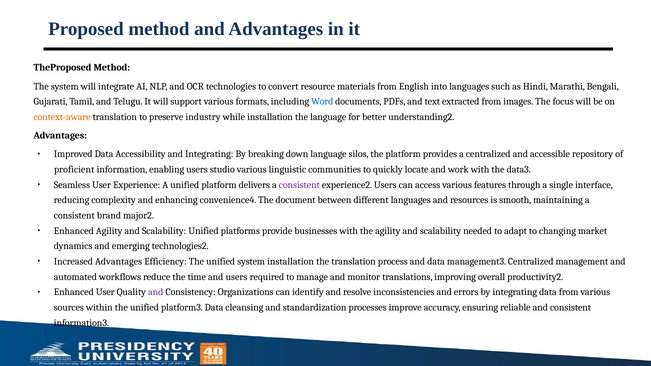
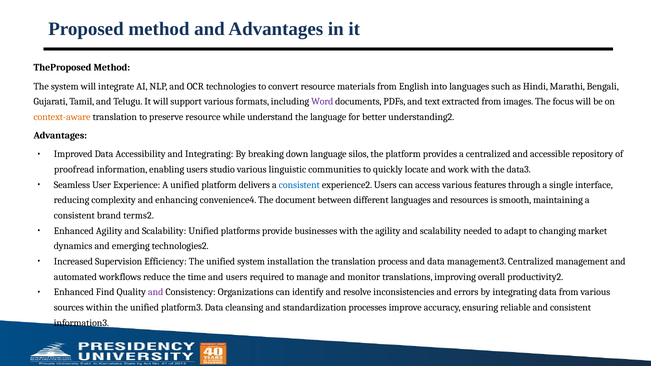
Word colour: blue -> purple
preserve industry: industry -> resource
while installation: installation -> understand
proficient: proficient -> proofread
consistent at (299, 185) colour: purple -> blue
major2: major2 -> terms2
Increased Advantages: Advantages -> Supervision
Enhanced User: User -> Find
